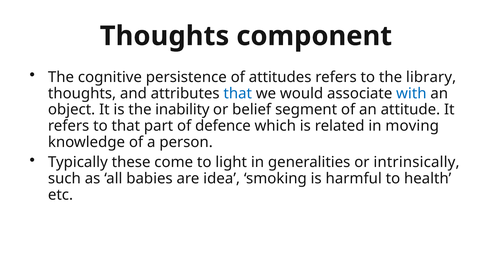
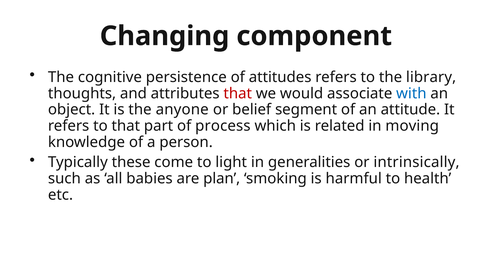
Thoughts at (164, 36): Thoughts -> Changing
that at (238, 93) colour: blue -> red
inability: inability -> anyone
defence: defence -> process
idea: idea -> plan
